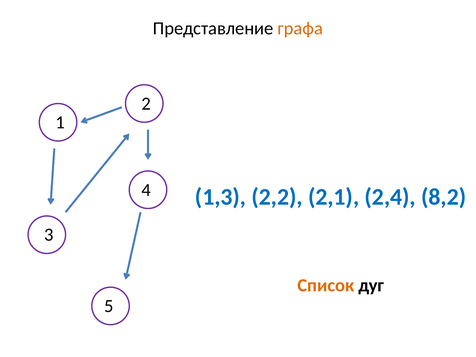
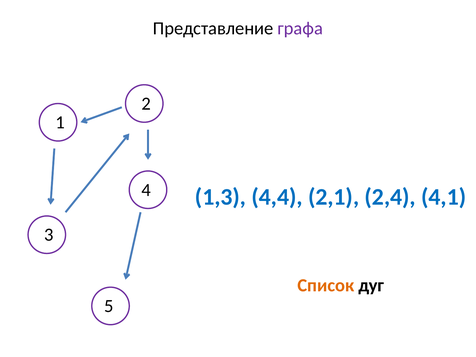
графа colour: orange -> purple
2,2: 2,2 -> 4,4
8,2: 8,2 -> 4,1
